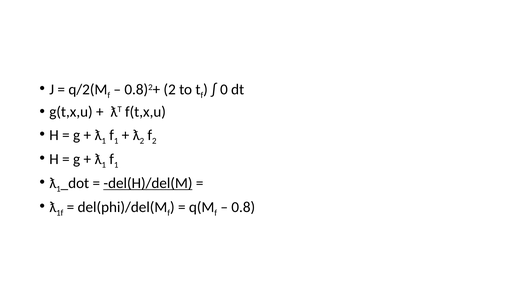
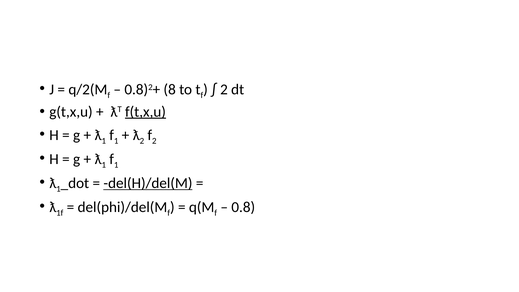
0.8)2+ 2: 2 -> 8
0 at (224, 89): 0 -> 2
f(t,x,u underline: none -> present
